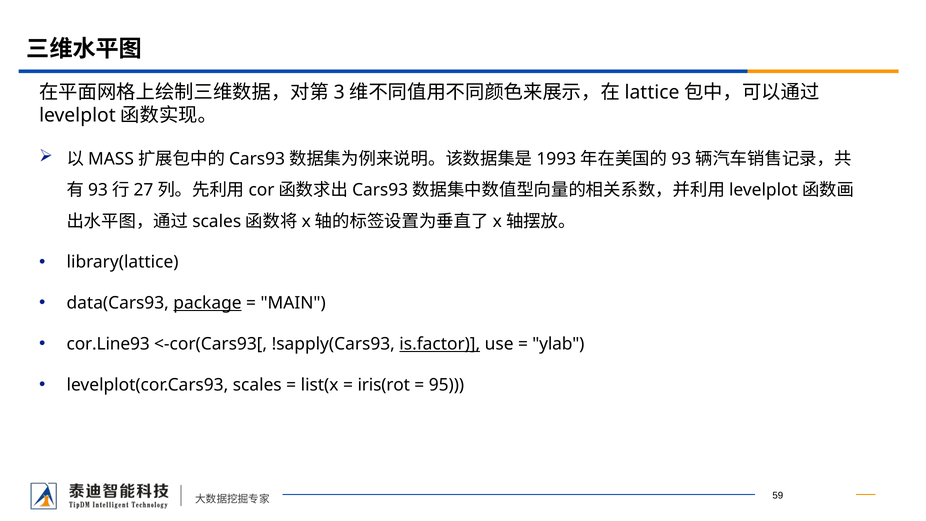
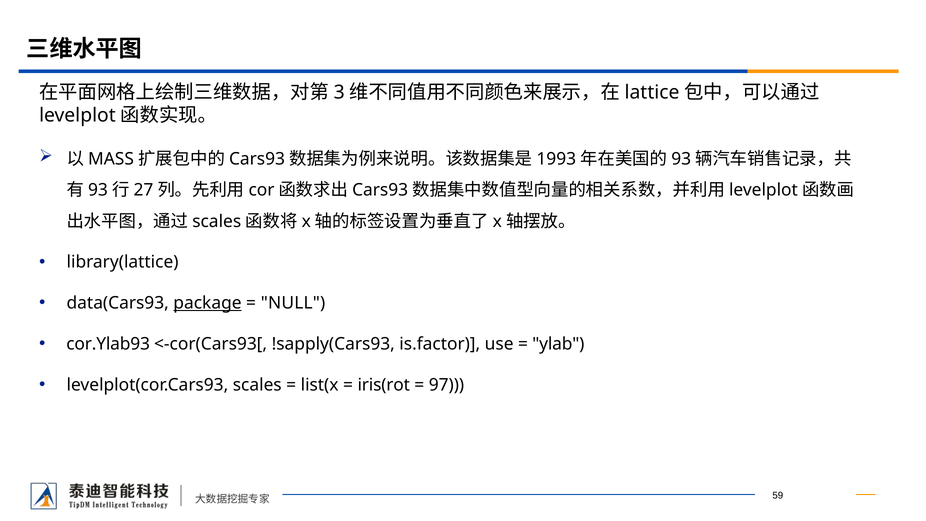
MAIN: MAIN -> NULL
cor.Line93: cor.Line93 -> cor.Ylab93
is.factor underline: present -> none
95: 95 -> 97
